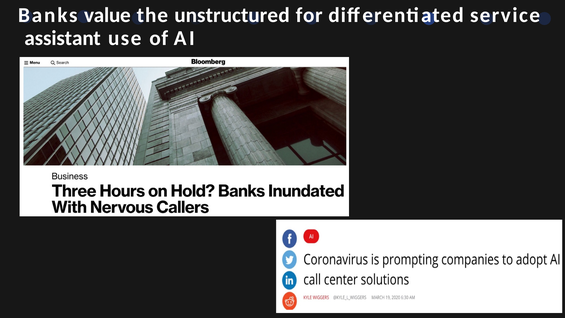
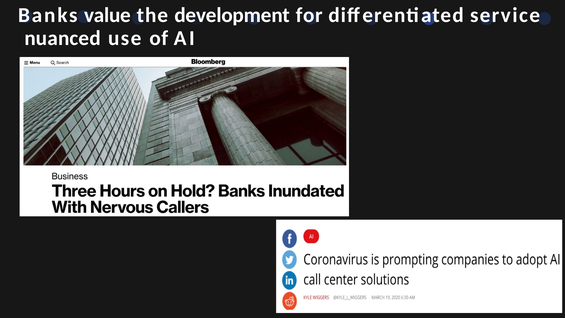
unstructured: unstructured -> development
assistant: assistant -> nuanced
